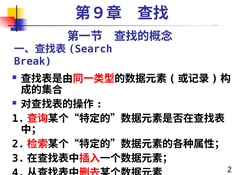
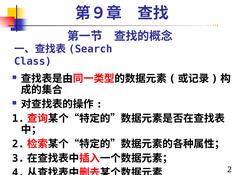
Break: Break -> Class
